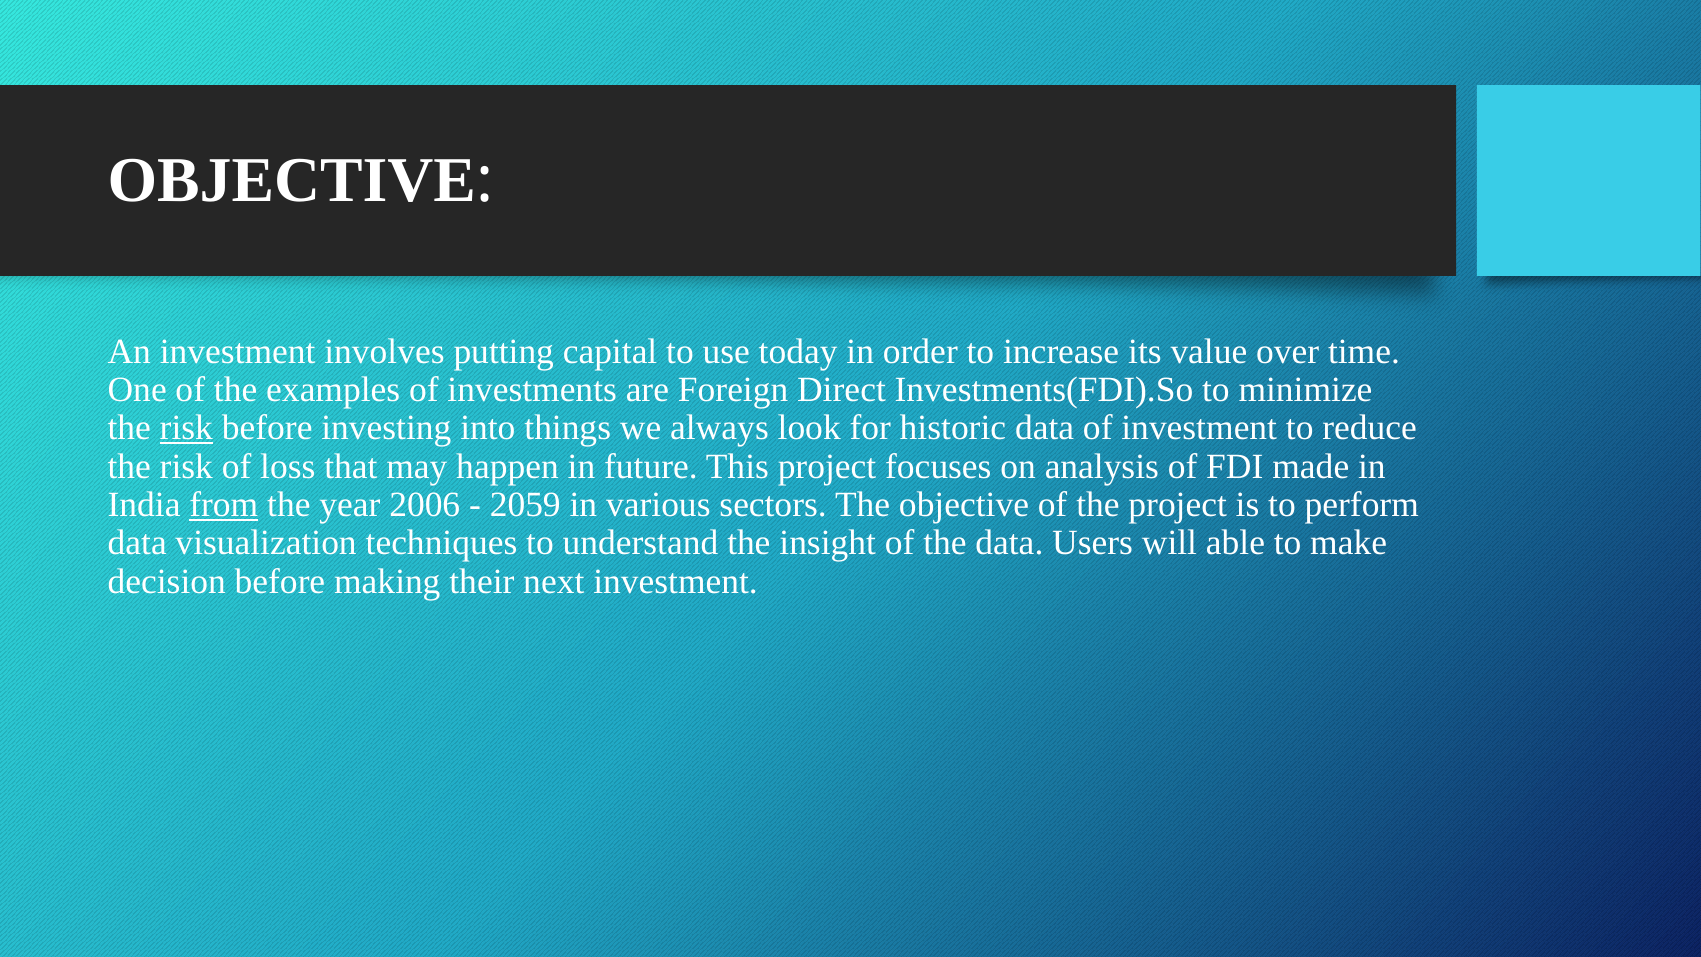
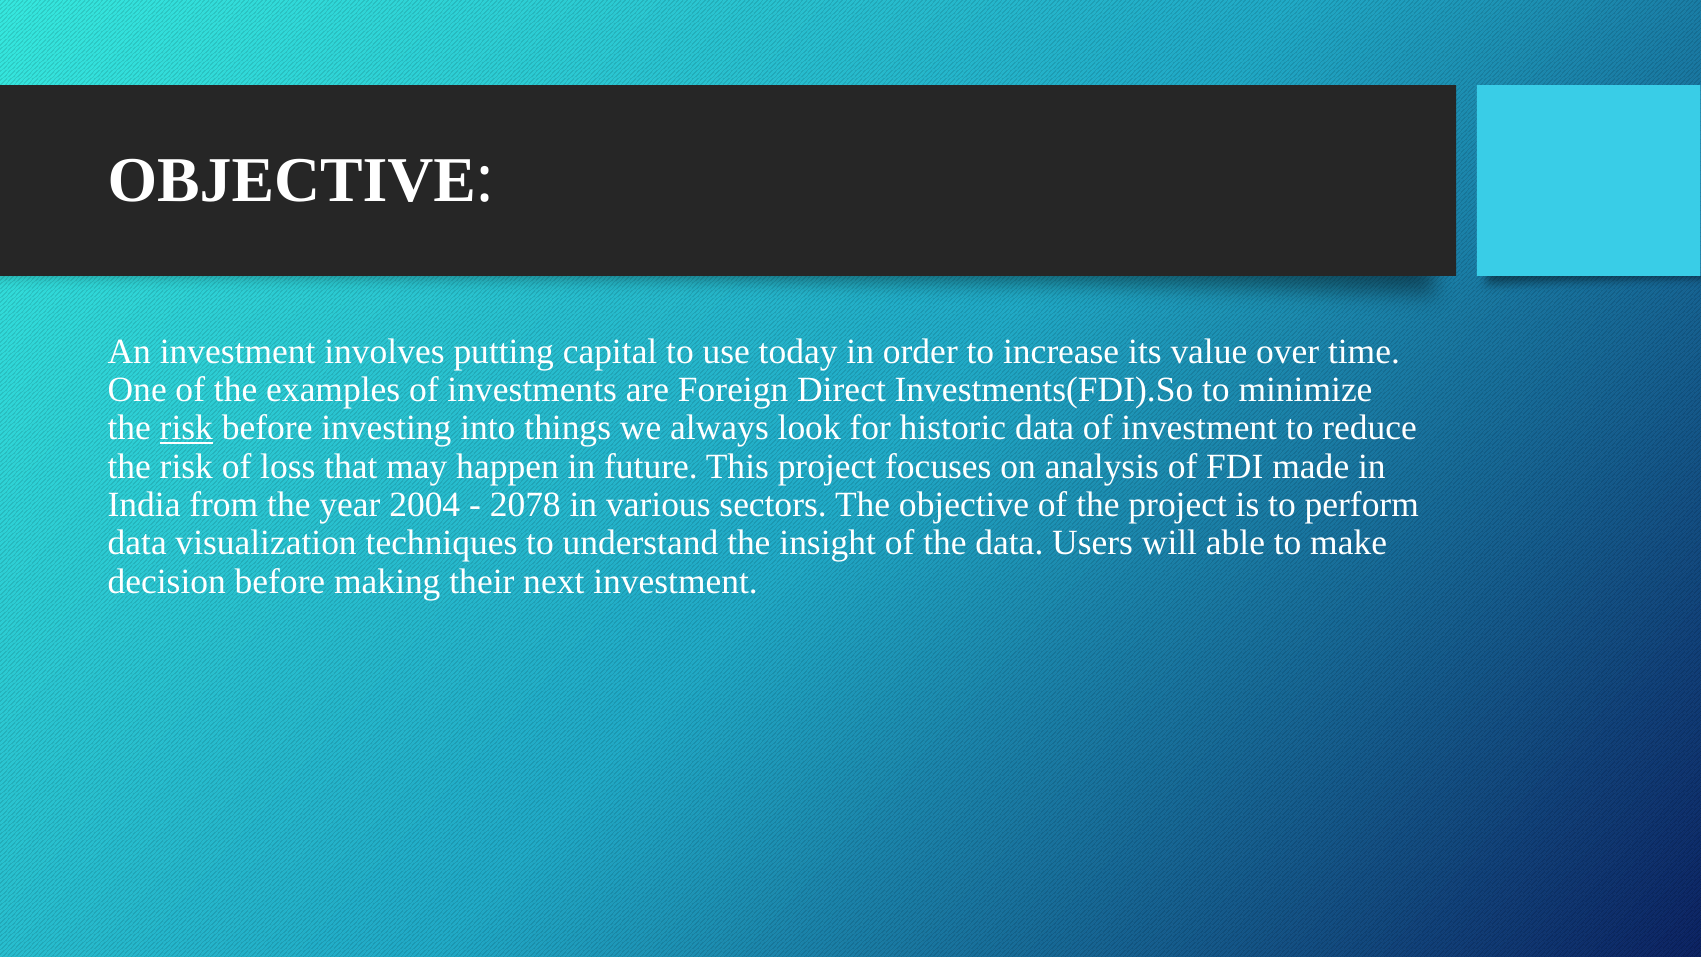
from underline: present -> none
2006: 2006 -> 2004
2059: 2059 -> 2078
